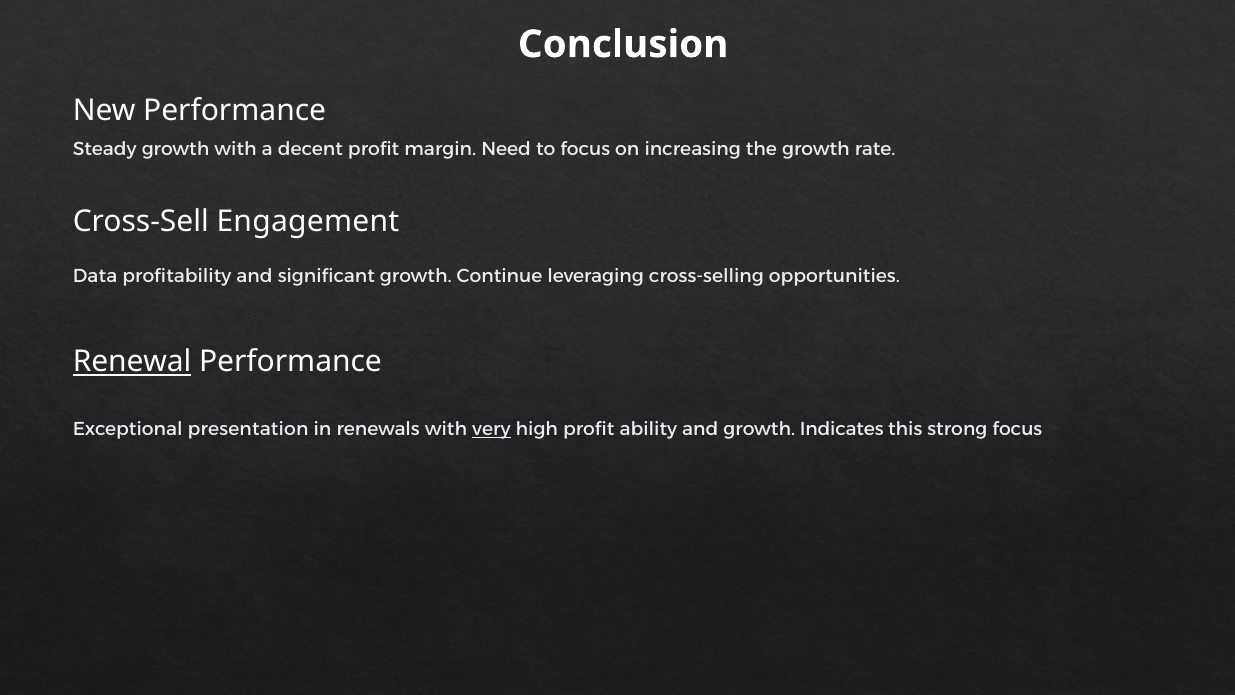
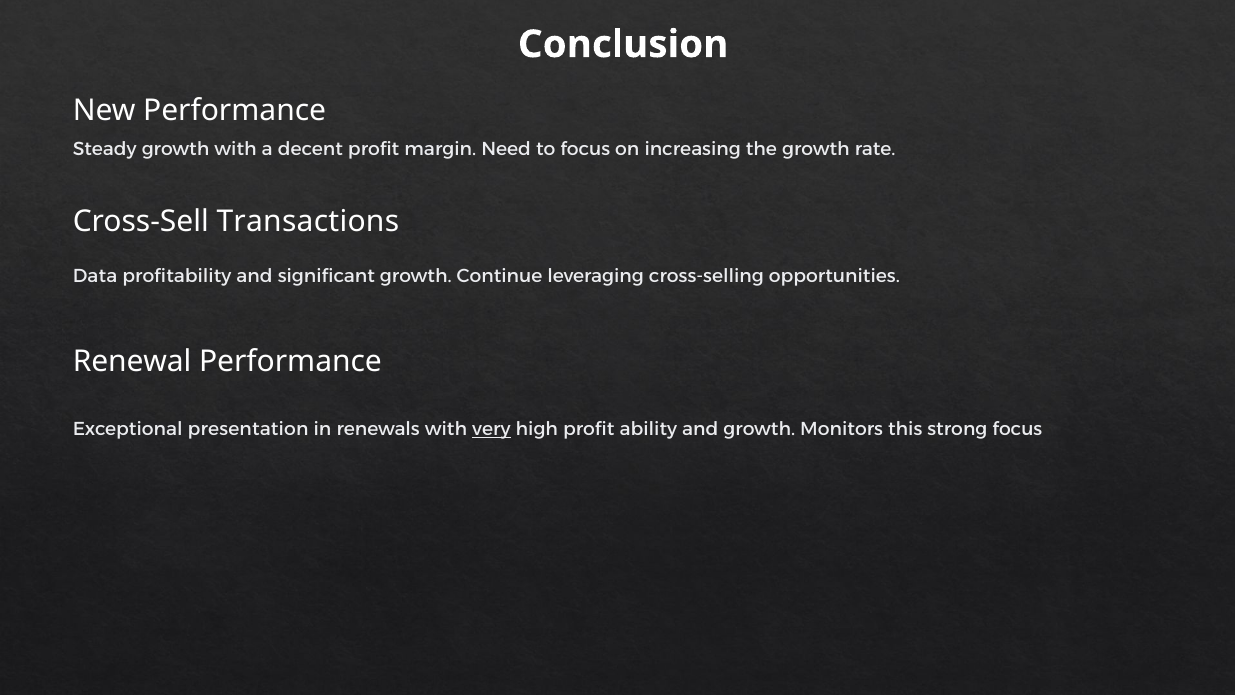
Engagement: Engagement -> Transactions
Renewal underline: present -> none
Indicates: Indicates -> Monitors
